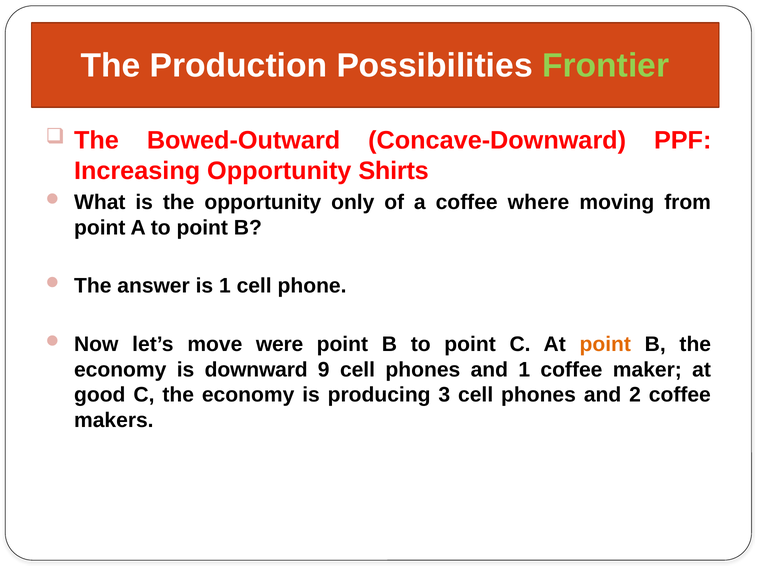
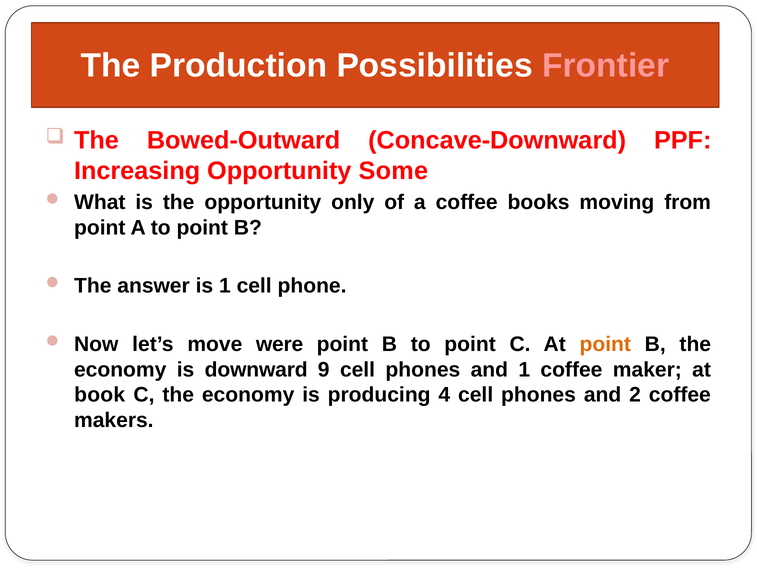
Frontier colour: light green -> pink
Shirts: Shirts -> Some
where: where -> books
good: good -> book
3: 3 -> 4
